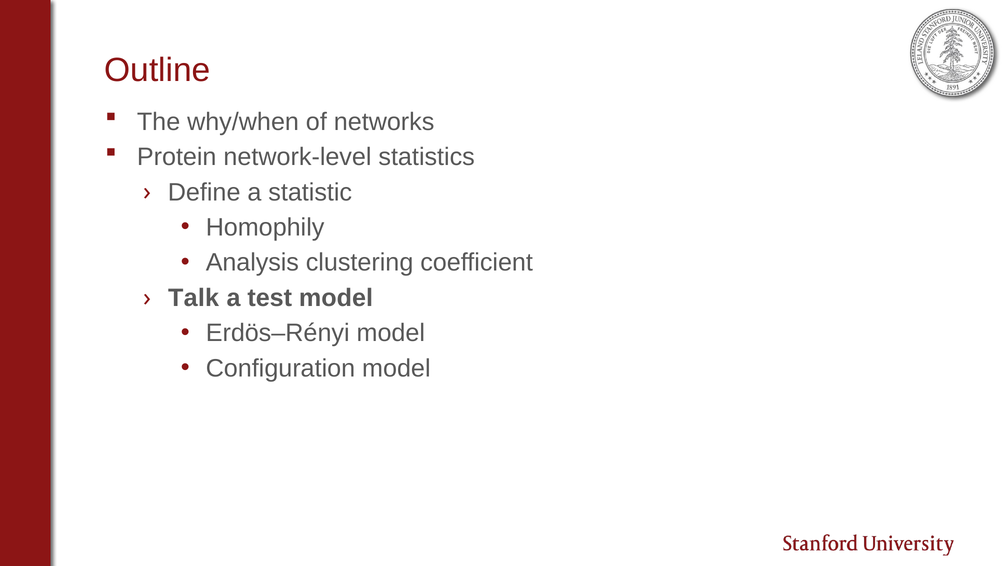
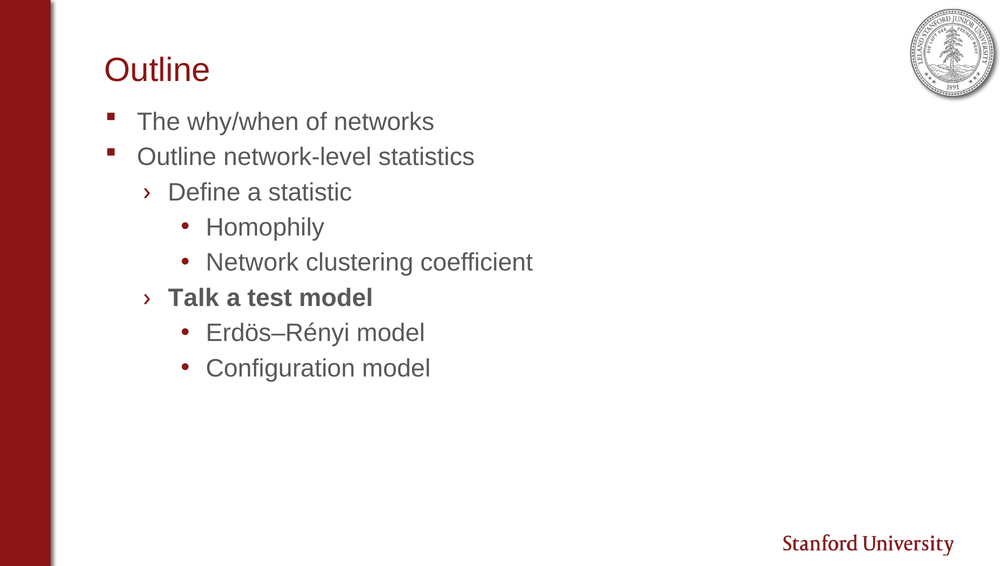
Protein at (177, 157): Protein -> Outline
Analysis: Analysis -> Network
